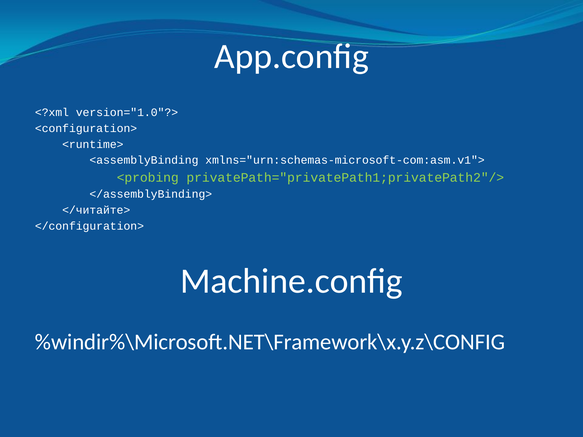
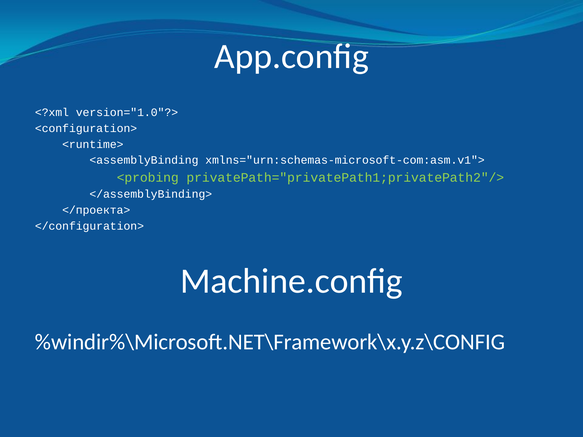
</читайте>: </читайте> -> </проекта>
